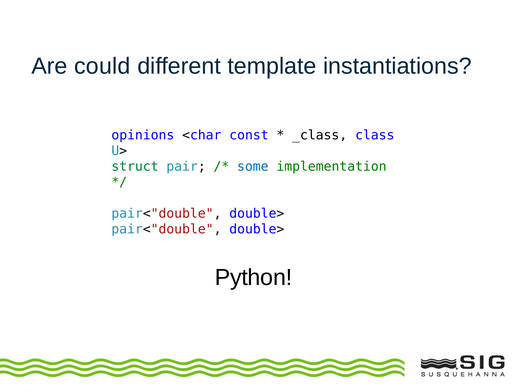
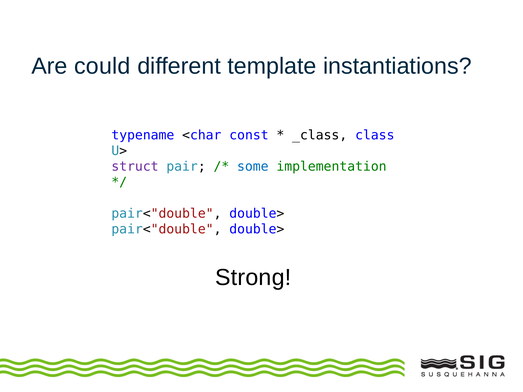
opinions: opinions -> typename
struct colour: green -> purple
Python: Python -> Strong
